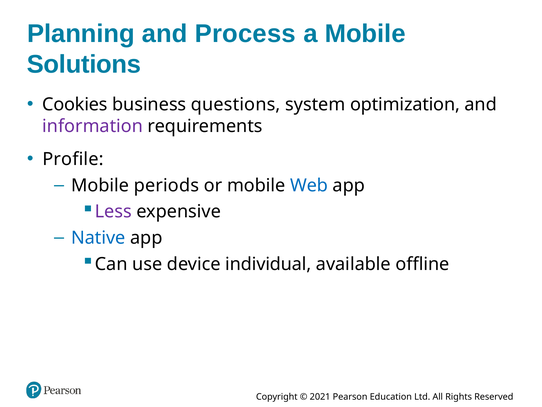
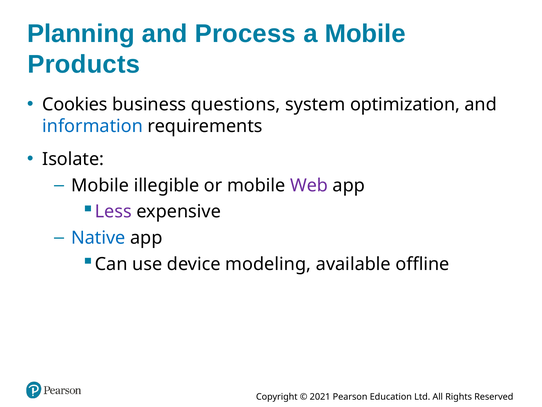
Solutions: Solutions -> Products
information colour: purple -> blue
Profile: Profile -> Isolate
periods: periods -> illegible
Web colour: blue -> purple
individual: individual -> modeling
